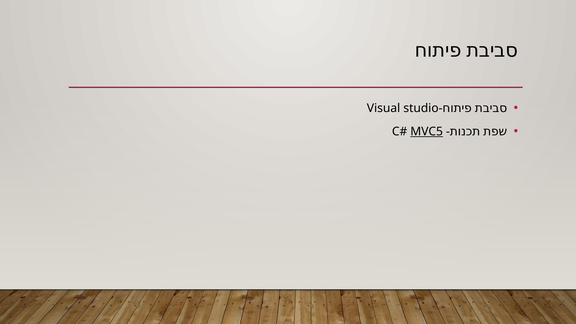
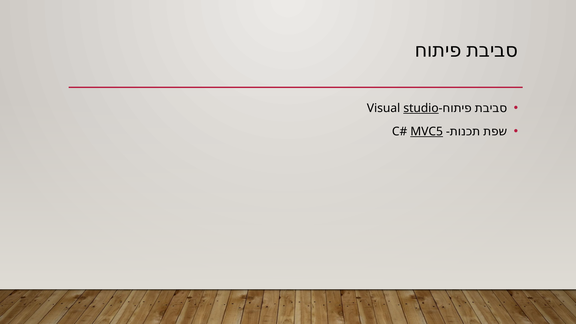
studio underline: none -> present
